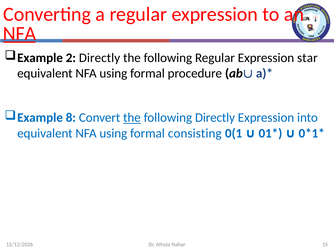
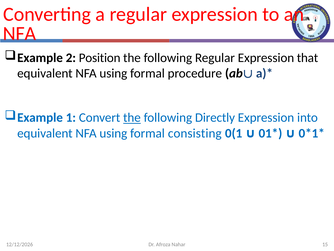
NFA at (19, 33) underline: present -> none
2 Directly: Directly -> Position
star: star -> that
8: 8 -> 1
